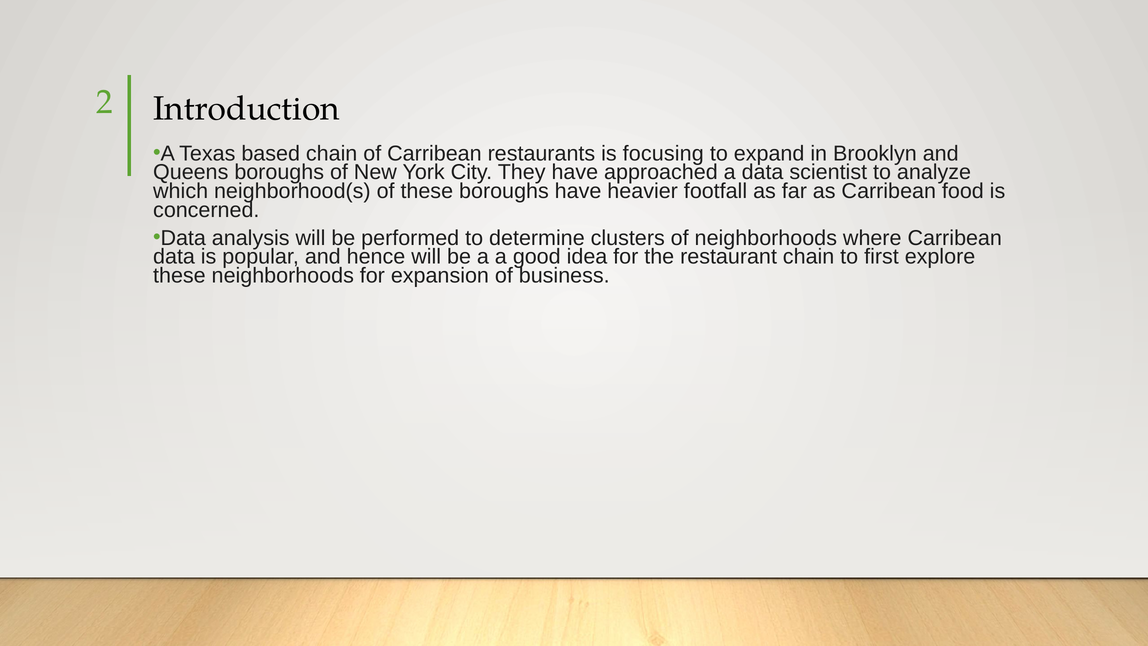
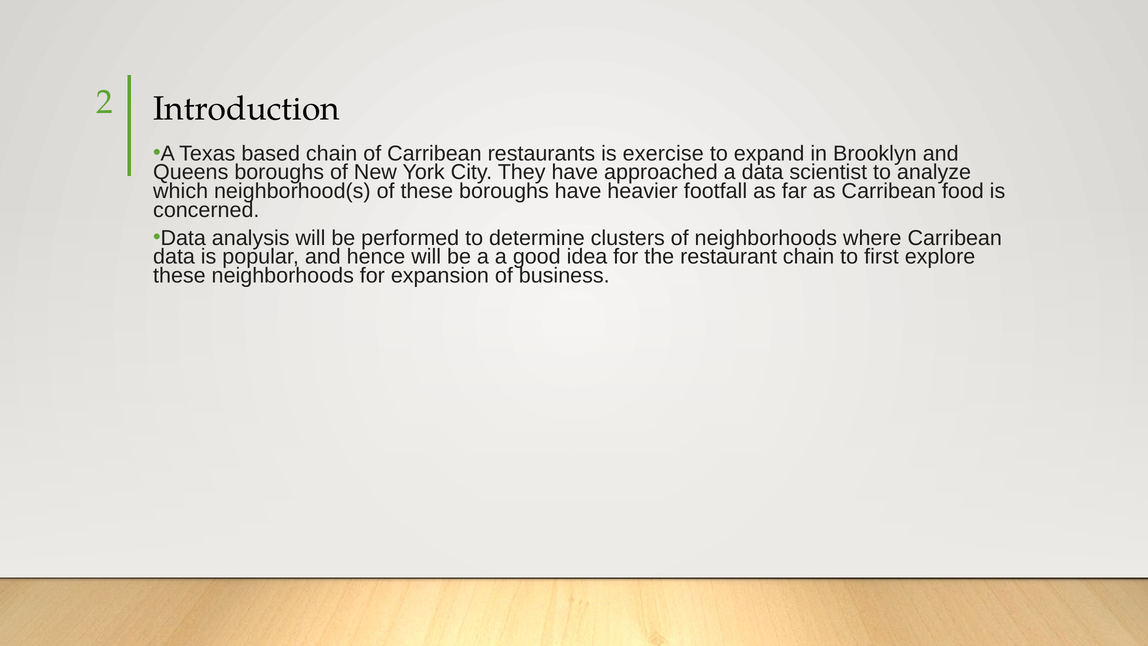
focusing: focusing -> exercise
